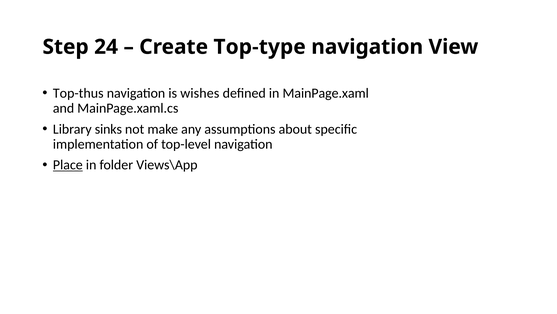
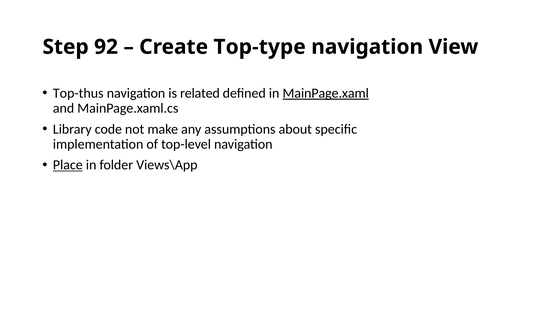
24: 24 -> 92
wishes: wishes -> related
MainPage.xaml underline: none -> present
sinks: sinks -> code
